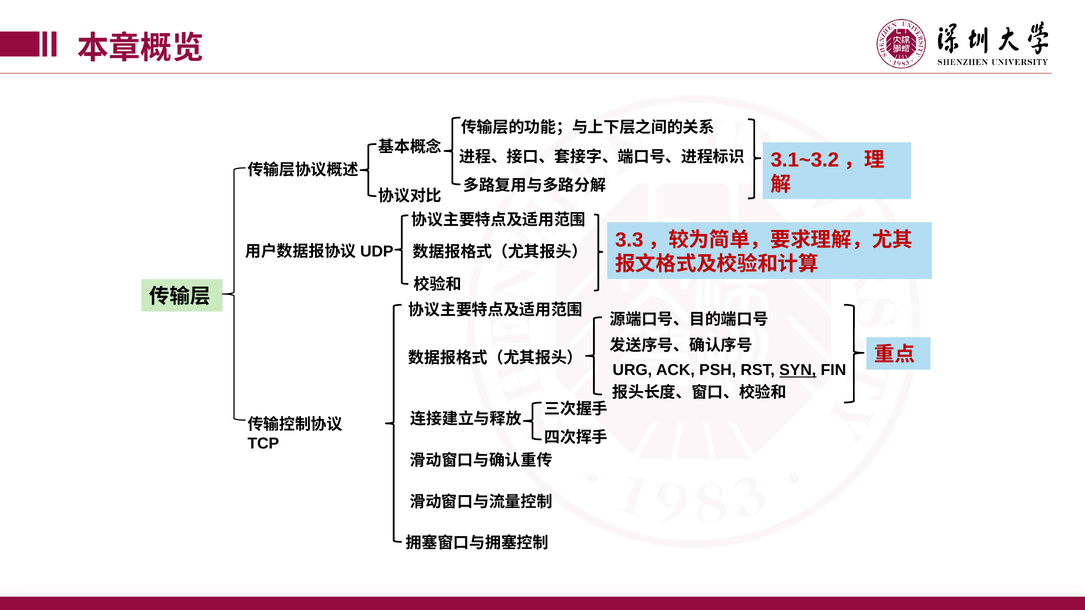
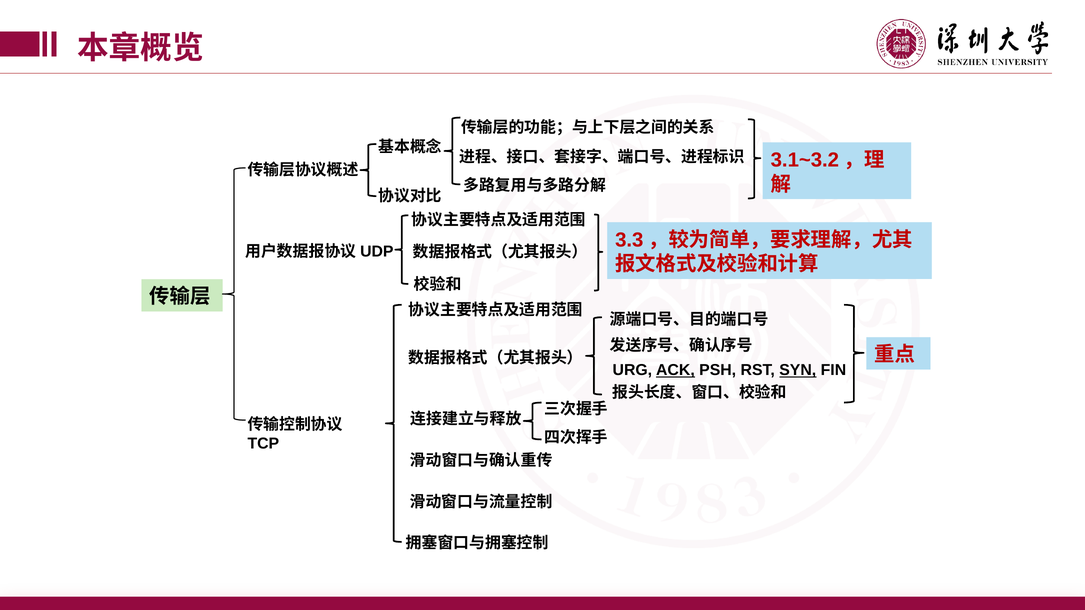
ACK underline: none -> present
